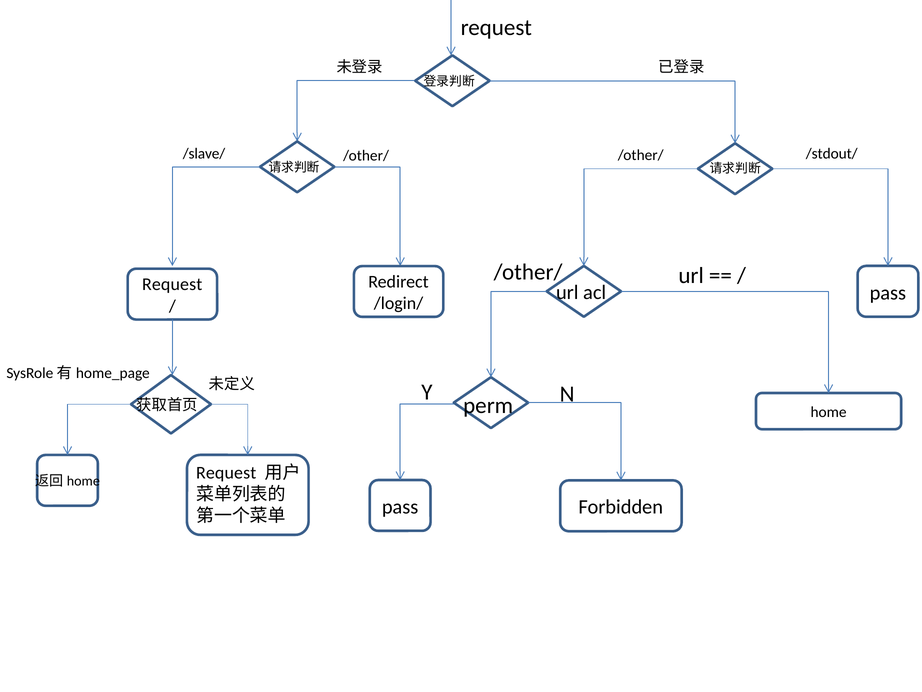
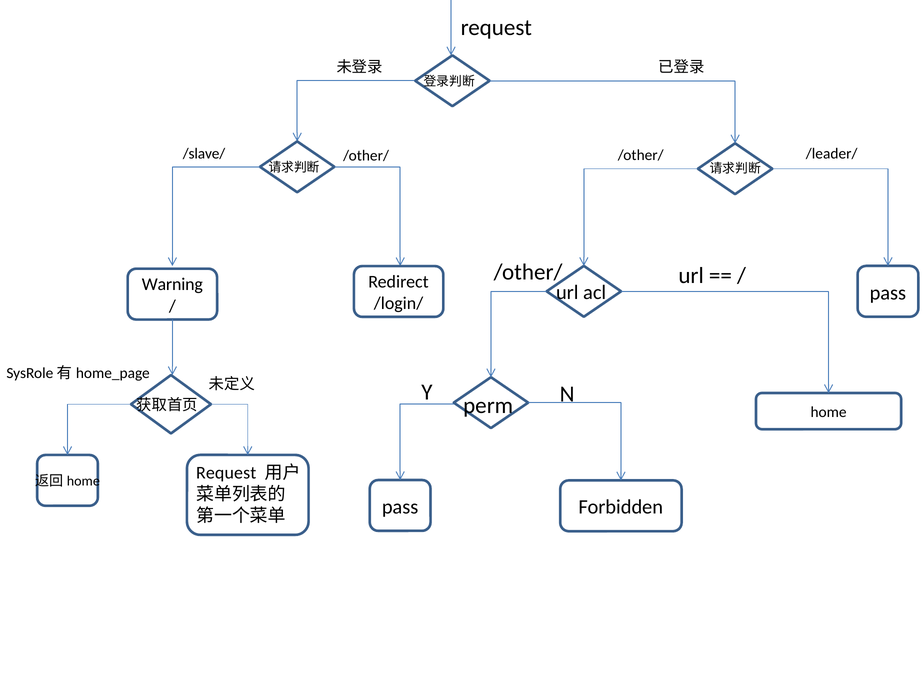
/stdout/: /stdout/ -> /leader/
Request at (172, 284): Request -> Warning
